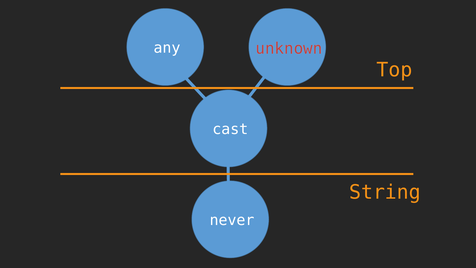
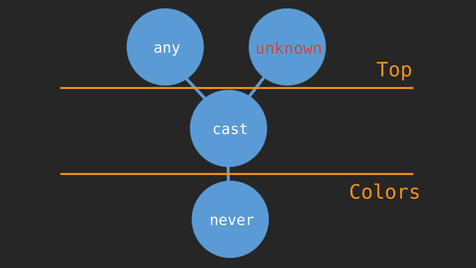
String: String -> Colors
